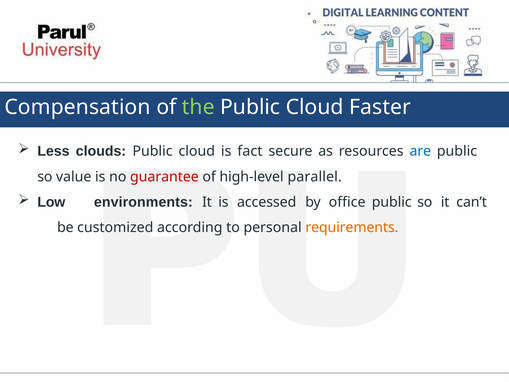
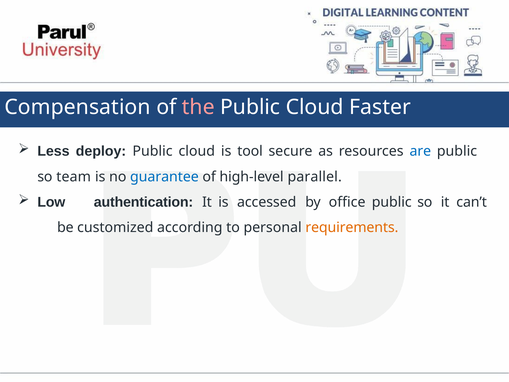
the colour: light green -> pink
clouds: clouds -> deploy
fact: fact -> tool
value: value -> team
guarantee colour: red -> blue
environments: environments -> authentication
